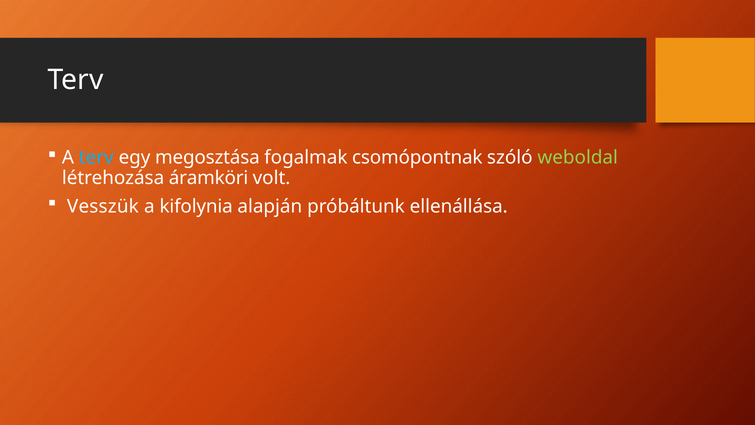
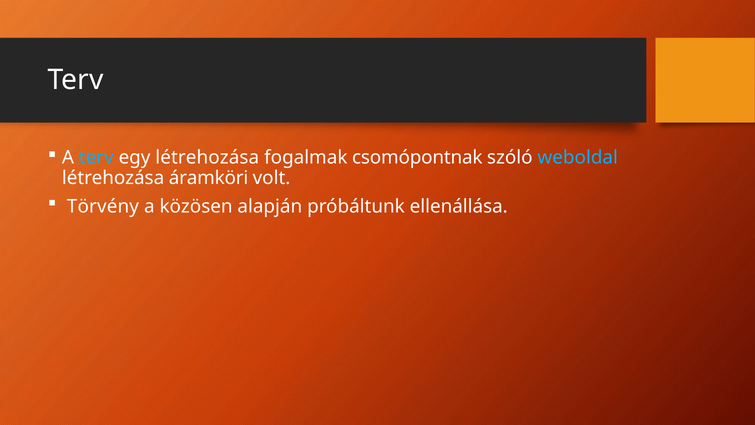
egy megosztása: megosztása -> létrehozása
weboldal colour: light green -> light blue
Vesszük: Vesszük -> Törvény
kifolynia: kifolynia -> közösen
